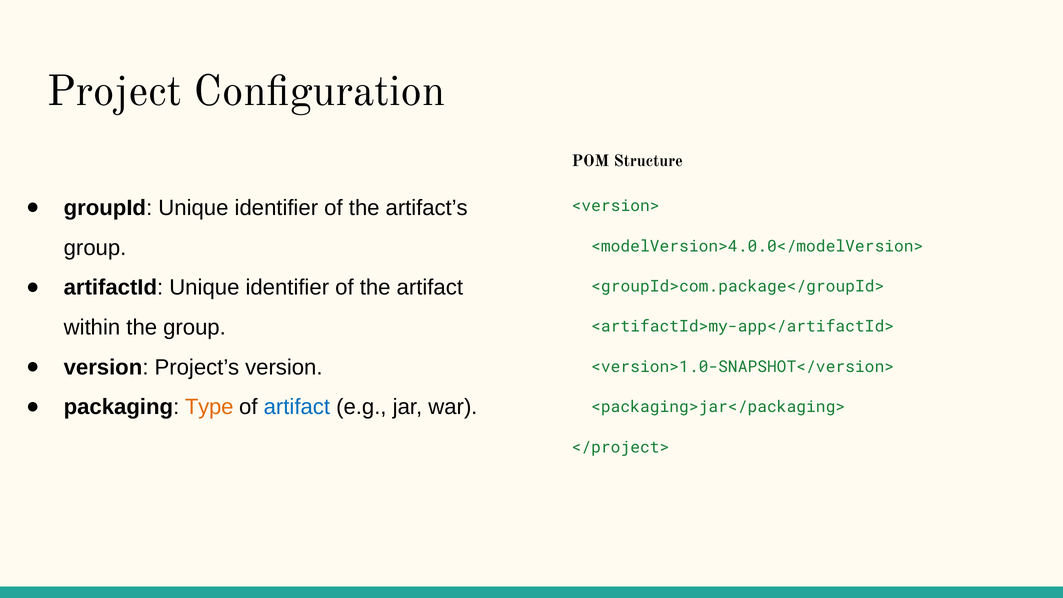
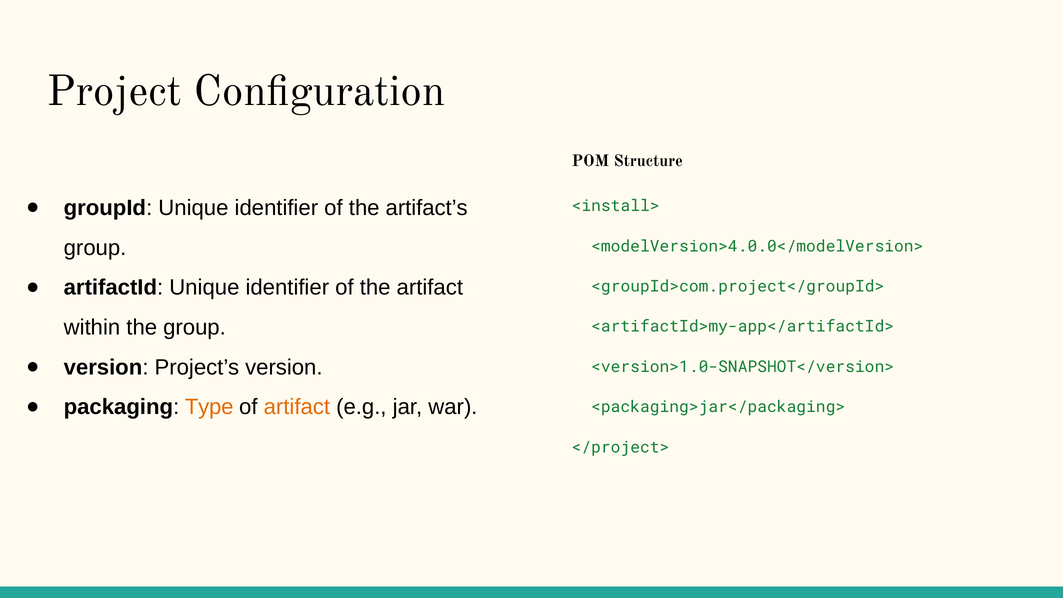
<version>: <version> -> <install>
<groupId>com.package</groupId>: <groupId>com.package</groupId> -> <groupId>com.project</groupId>
artifact at (297, 407) colour: blue -> orange
